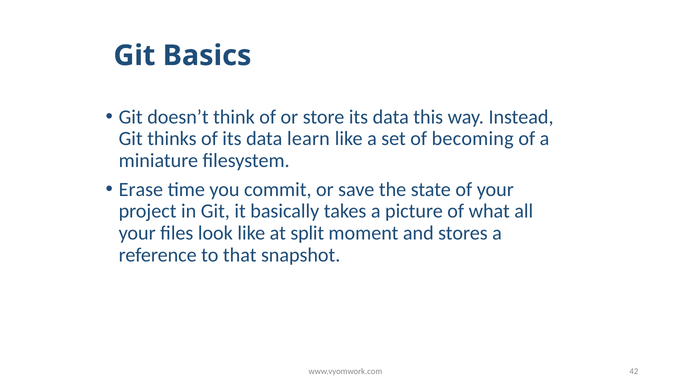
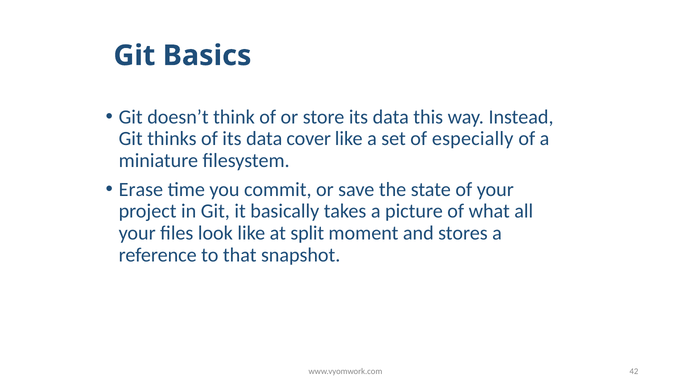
learn: learn -> cover
becoming: becoming -> especially
